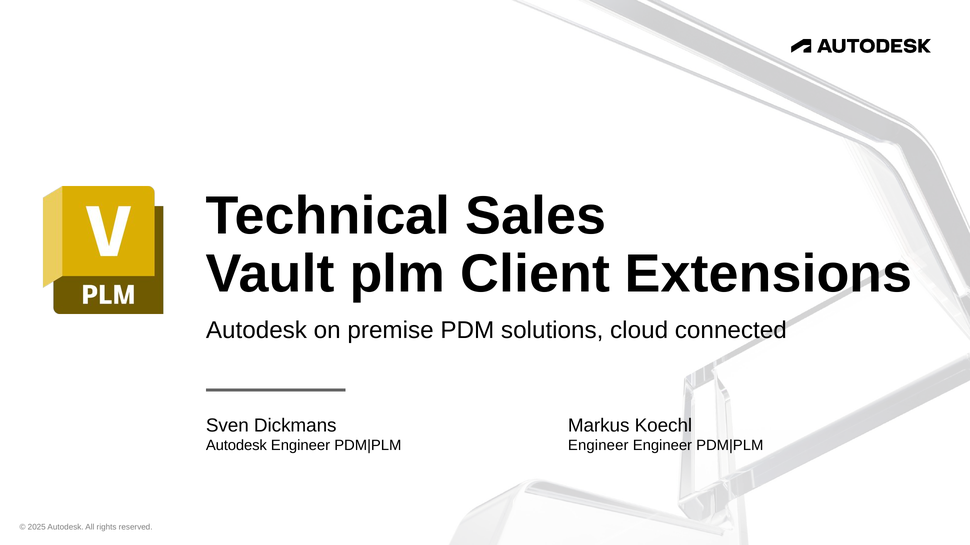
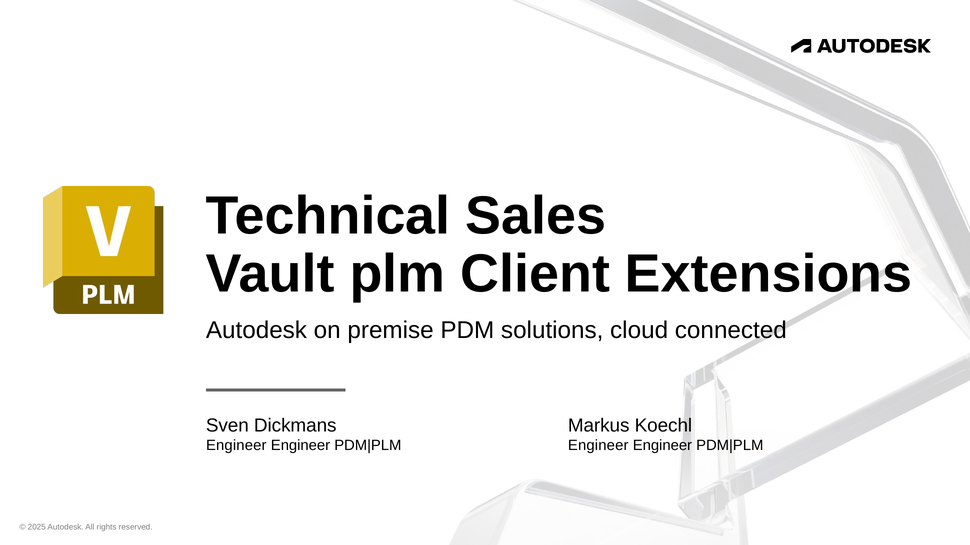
Autodesk at (236, 446): Autodesk -> Engineer
